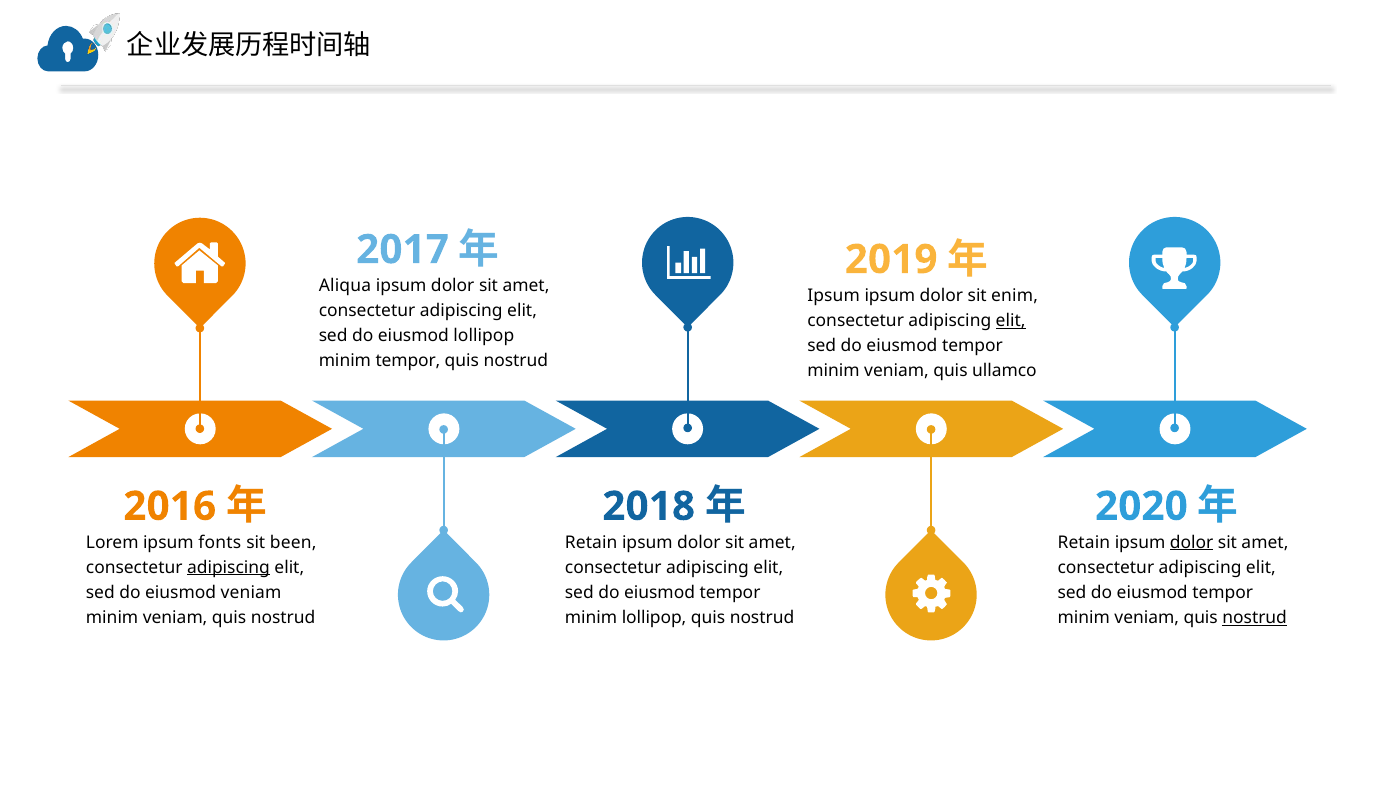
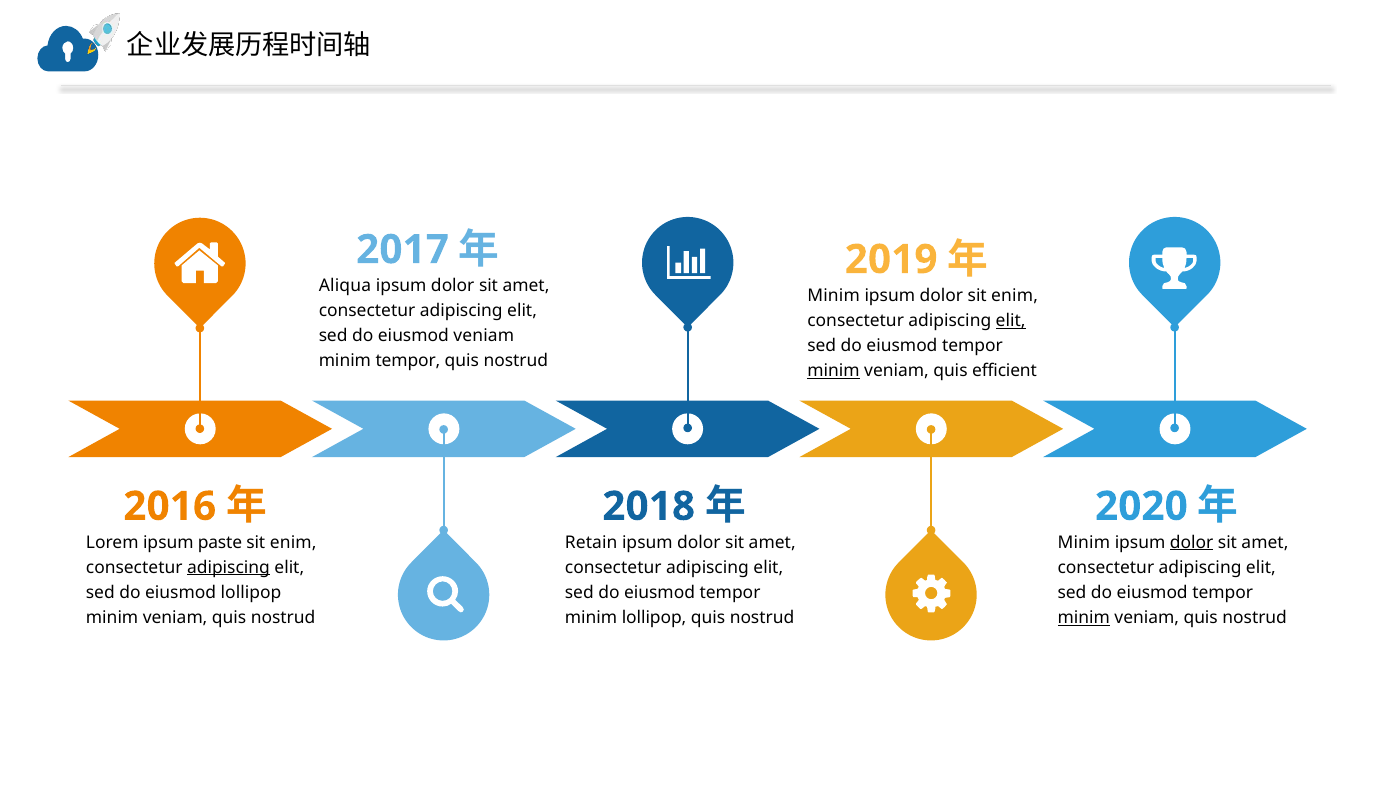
Ipsum at (834, 295): Ipsum -> Minim
eiusmod lollipop: lollipop -> veniam
minim at (833, 370) underline: none -> present
ullamco: ullamco -> efficient
fonts: fonts -> paste
been at (293, 542): been -> enim
Retain at (1084, 542): Retain -> Minim
eiusmod veniam: veniam -> lollipop
minim at (1084, 617) underline: none -> present
nostrud at (1255, 617) underline: present -> none
